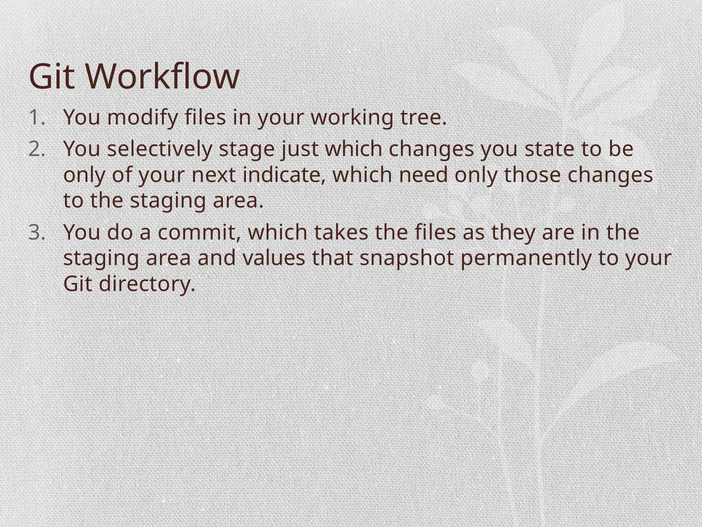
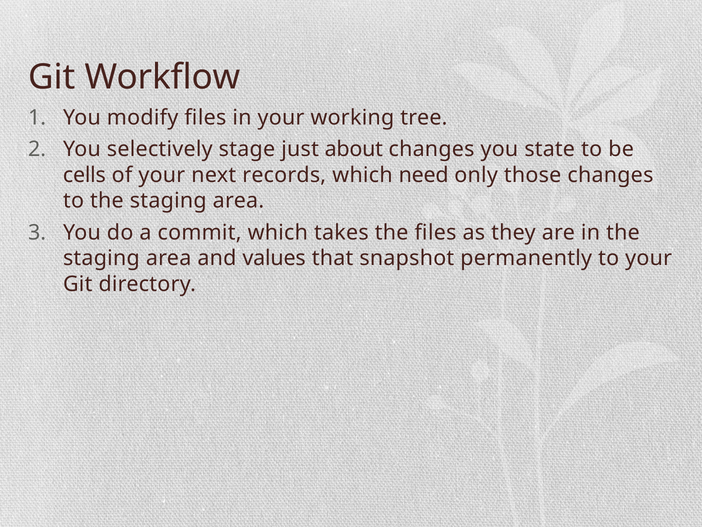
just which: which -> about
only at (84, 175): only -> cells
indicate: indicate -> records
